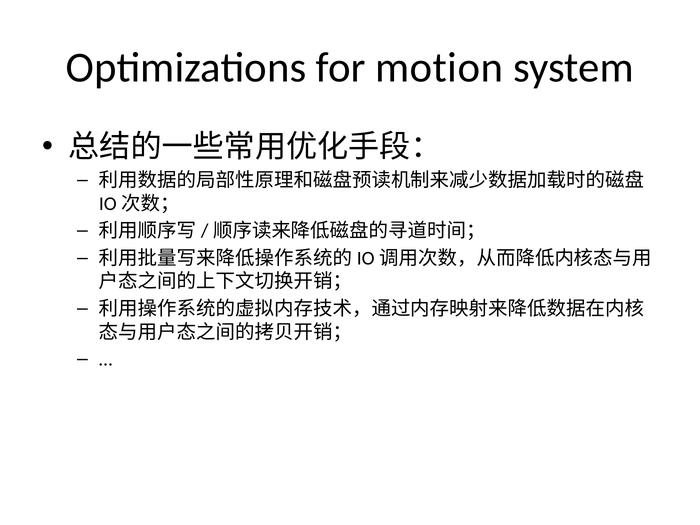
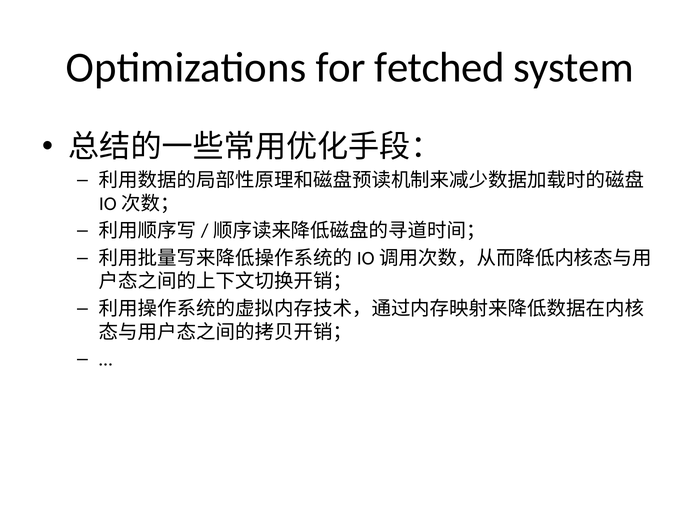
motion: motion -> fetched
